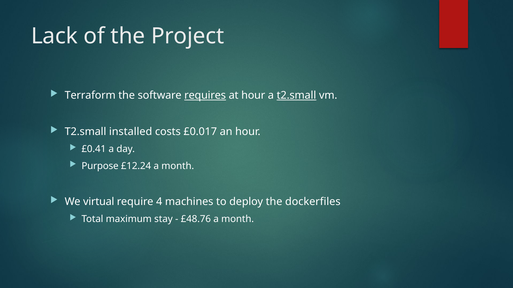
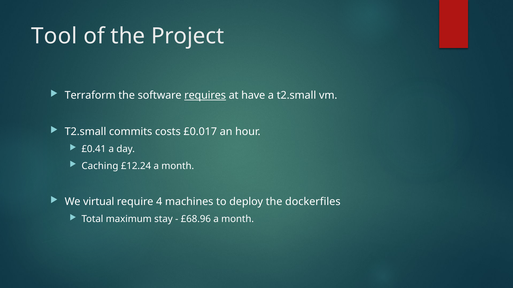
Lack: Lack -> Tool
at hour: hour -> have
t2.small at (296, 95) underline: present -> none
installed: installed -> commits
Purpose: Purpose -> Caching
£48.76: £48.76 -> £68.96
